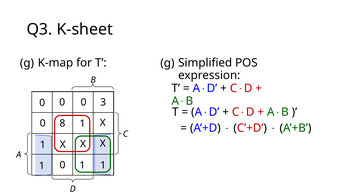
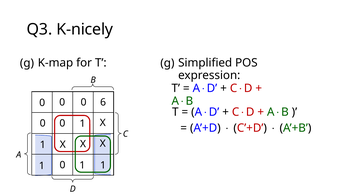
K-sheet: K-sheet -> K-nicely
3: 3 -> 6
8 at (62, 123): 8 -> 0
